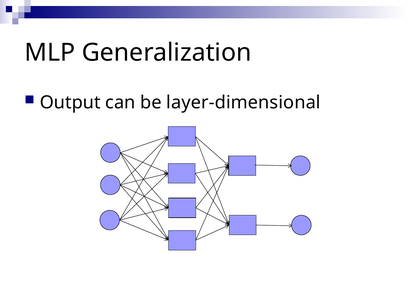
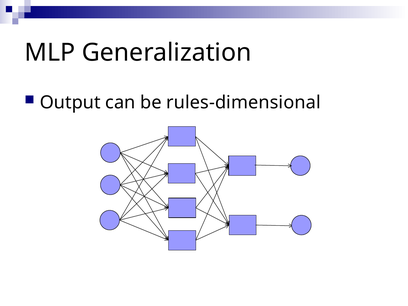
layer-dimensional: layer-dimensional -> rules-dimensional
